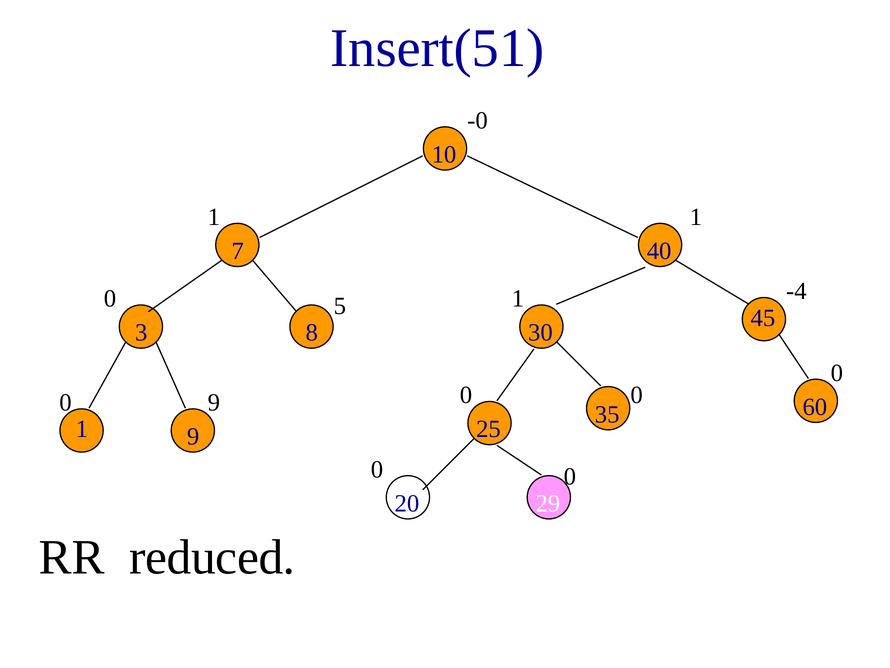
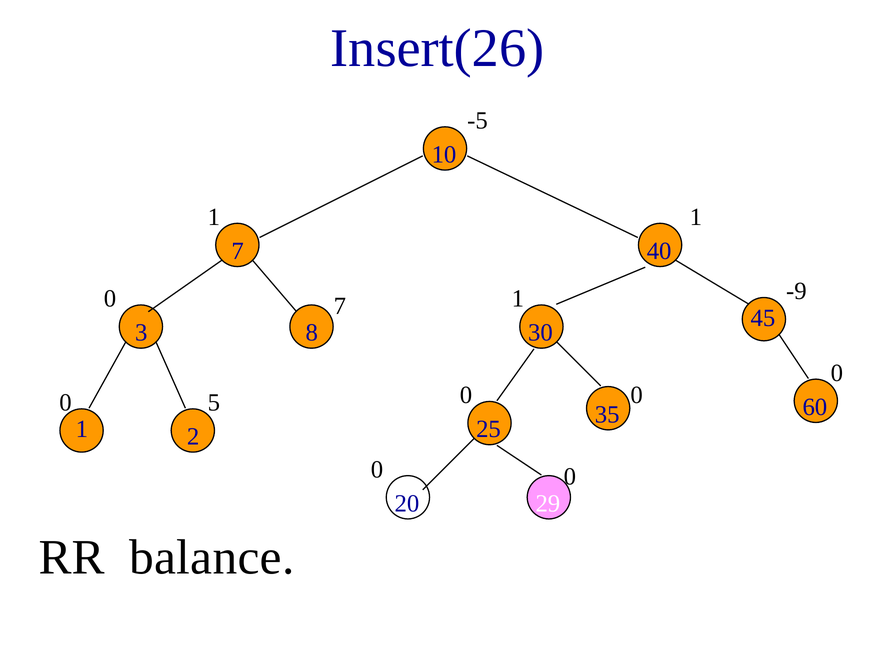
Insert(51: Insert(51 -> Insert(26
-0: -0 -> -5
-4: -4 -> -9
0 5: 5 -> 7
0 9: 9 -> 5
1 9: 9 -> 2
reduced: reduced -> balance
